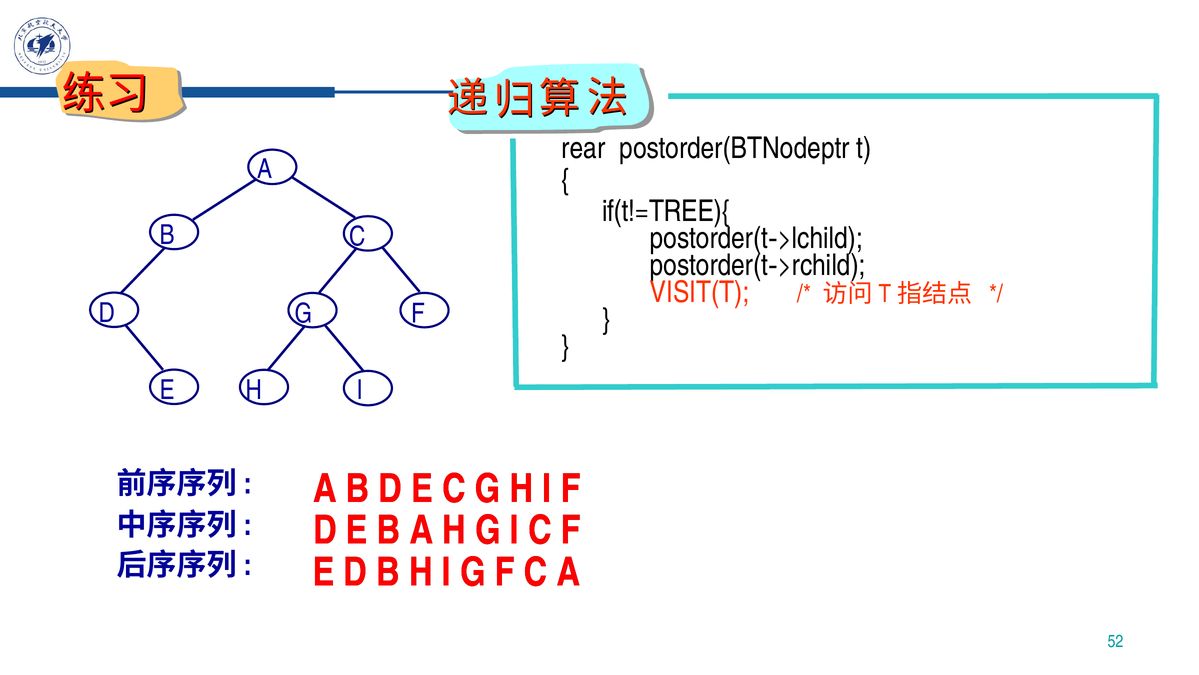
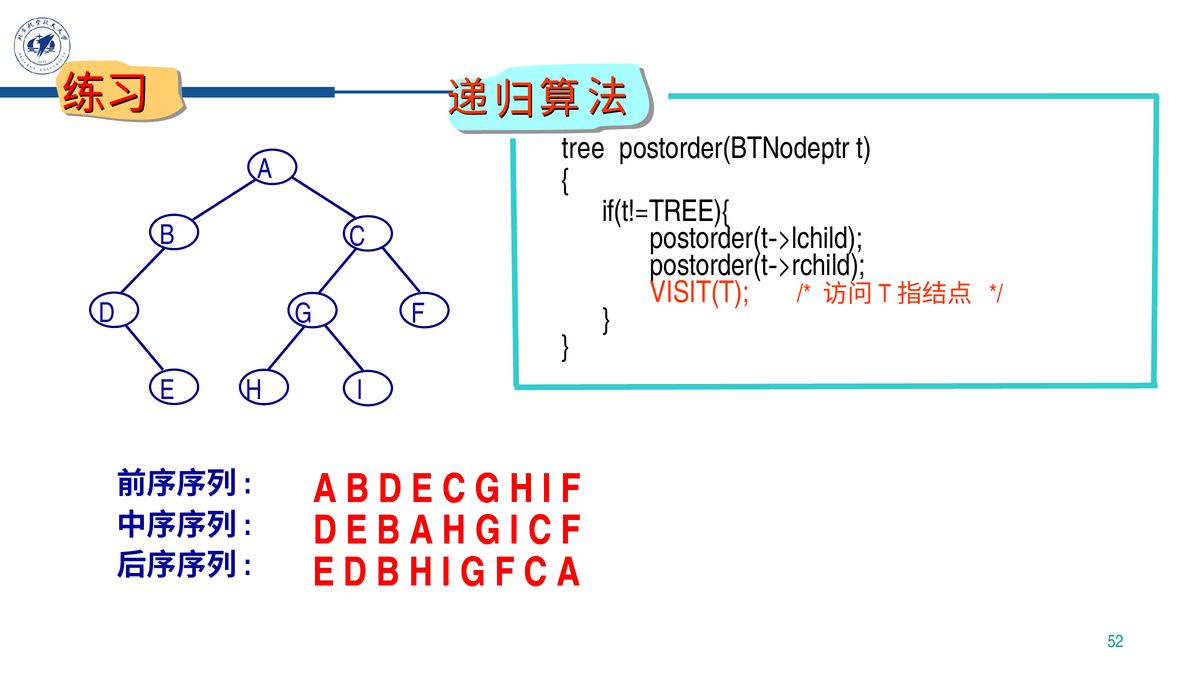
rear: rear -> tree
